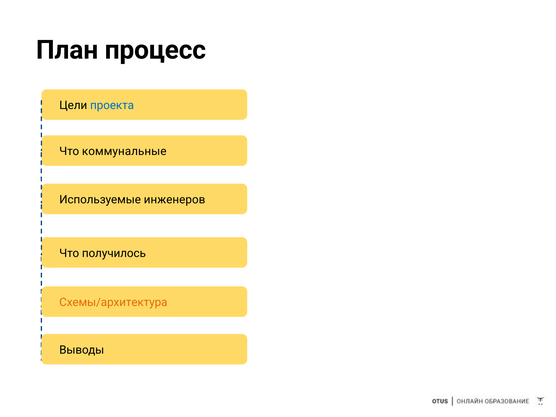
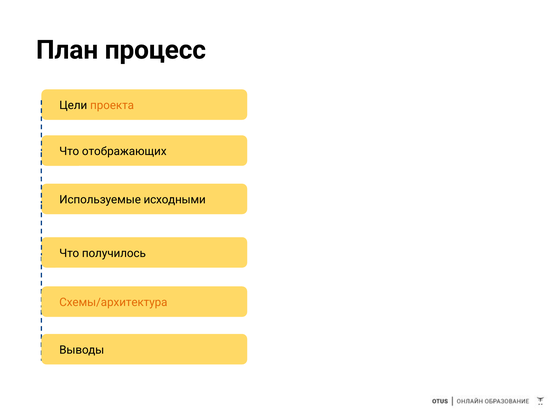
проекта colour: blue -> orange
коммунальные: коммунальные -> отображающих
инженеров: инженеров -> исходными
